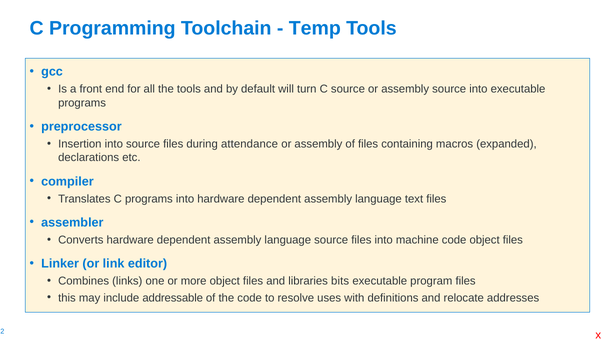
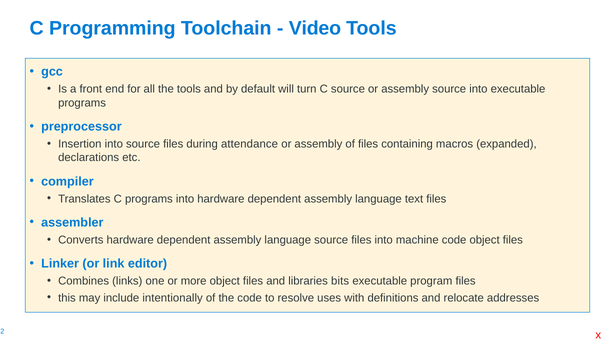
Temp: Temp -> Video
addressable: addressable -> intentionally
